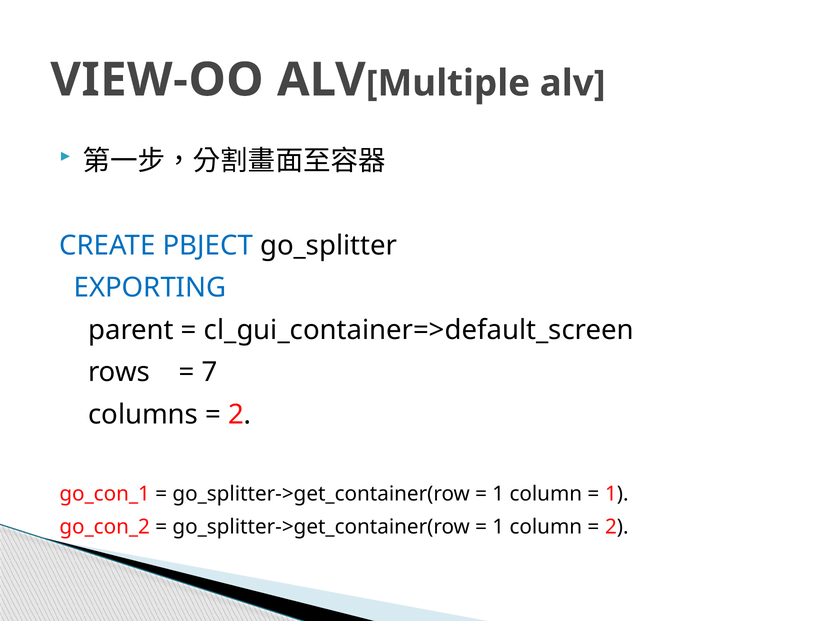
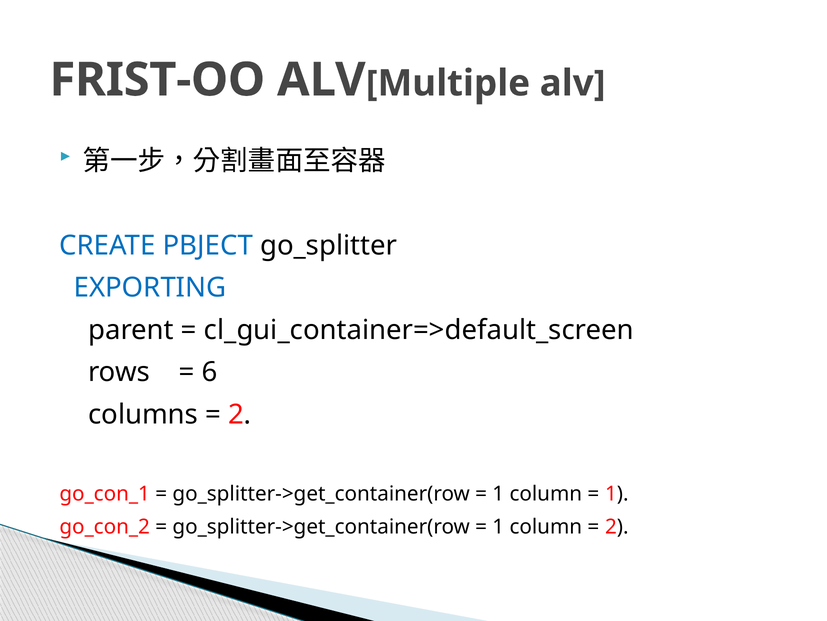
VIEW-OO: VIEW-OO -> FRIST-OO
7: 7 -> 6
